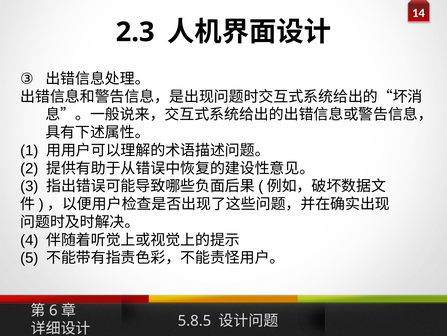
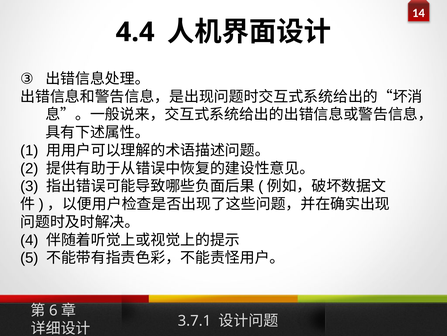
2.3: 2.3 -> 4.4
5.8.5: 5.8.5 -> 3.7.1
